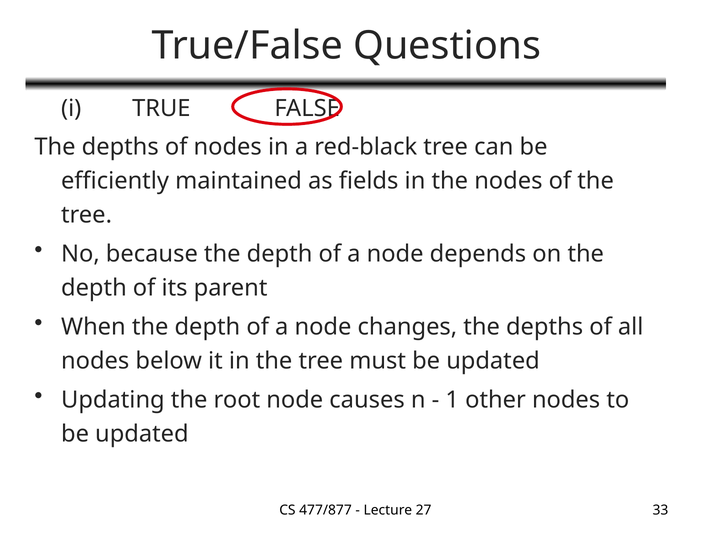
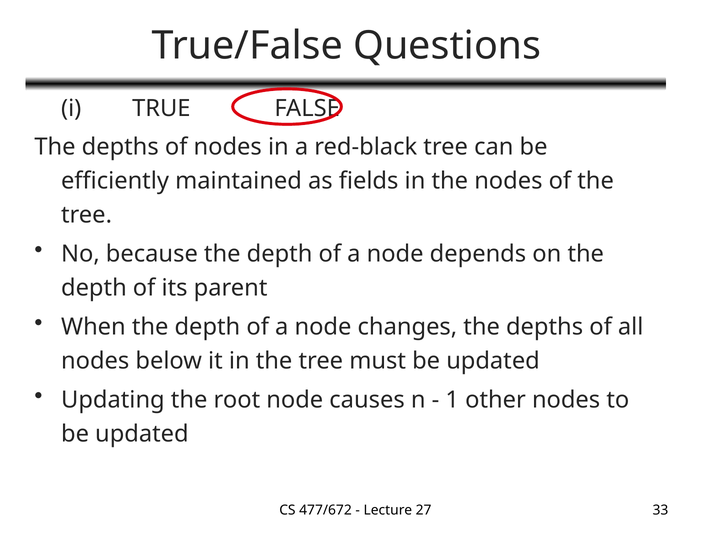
477/877: 477/877 -> 477/672
